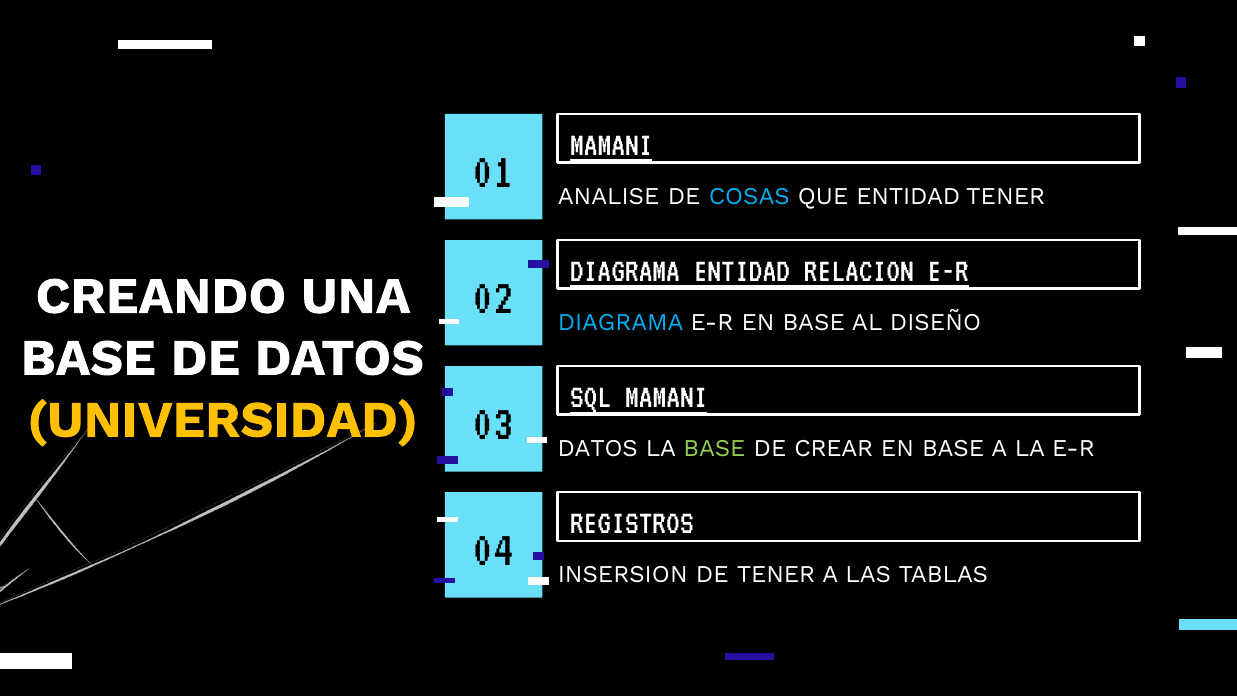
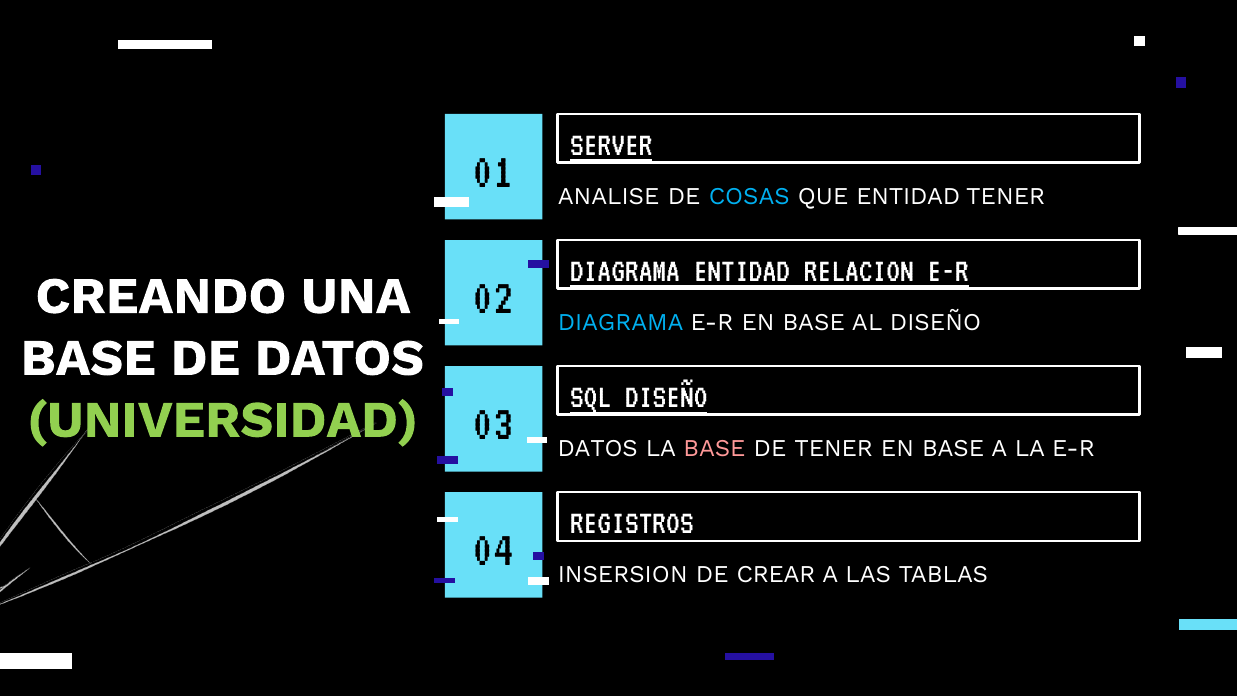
MAMANI at (611, 144): MAMANI -> SERVER
SQL MAMANI: MAMANI -> DISEÑO
UNIVERSIDAD colour: yellow -> light green
BASE at (714, 449) colour: light green -> pink
DE CREAR: CREAR -> TENER
DE TENER: TENER -> CREAR
